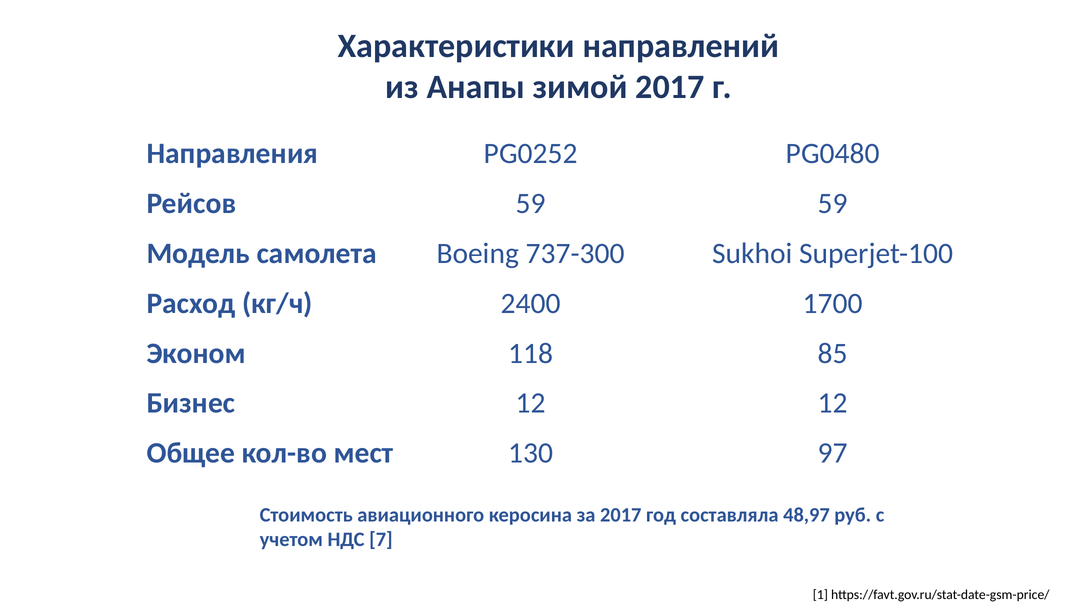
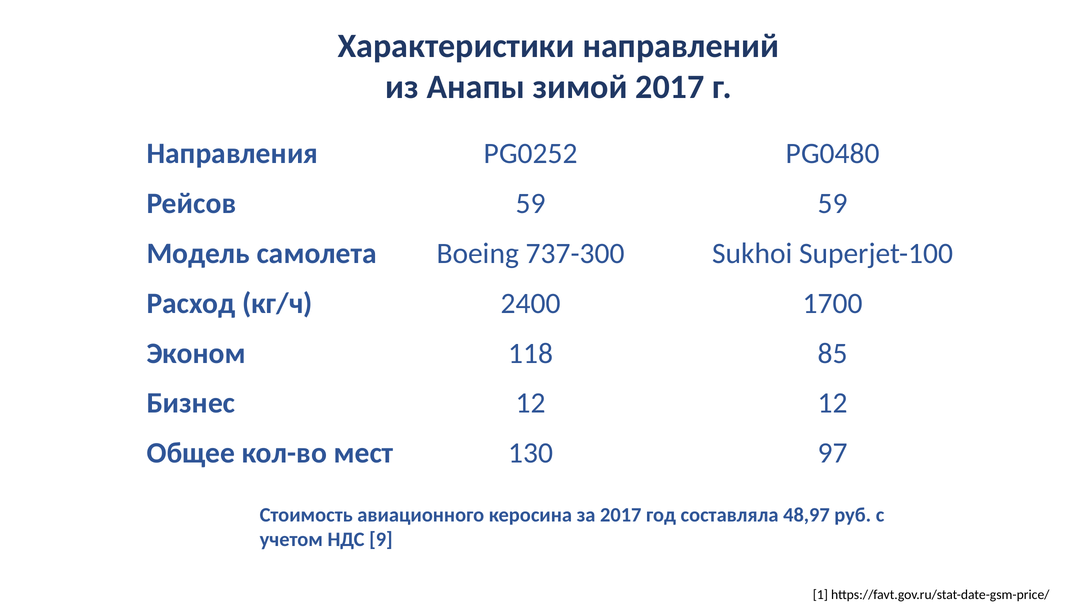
7: 7 -> 9
